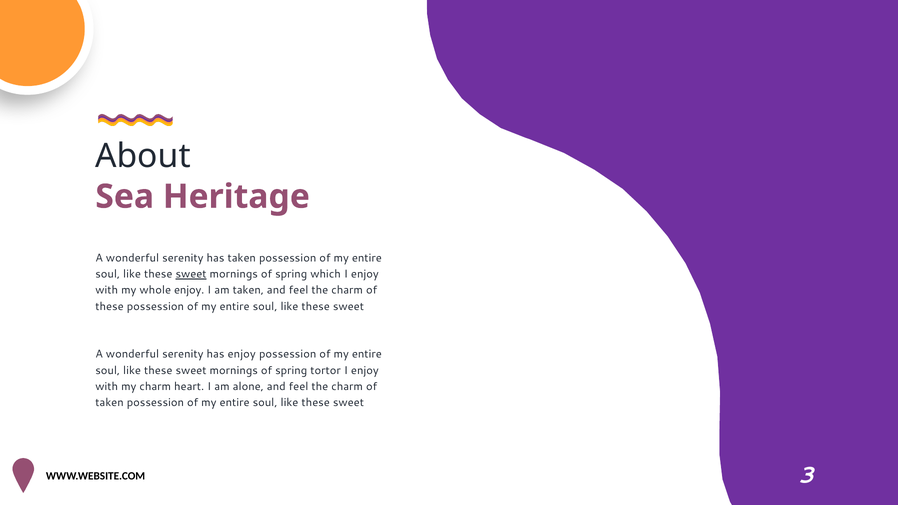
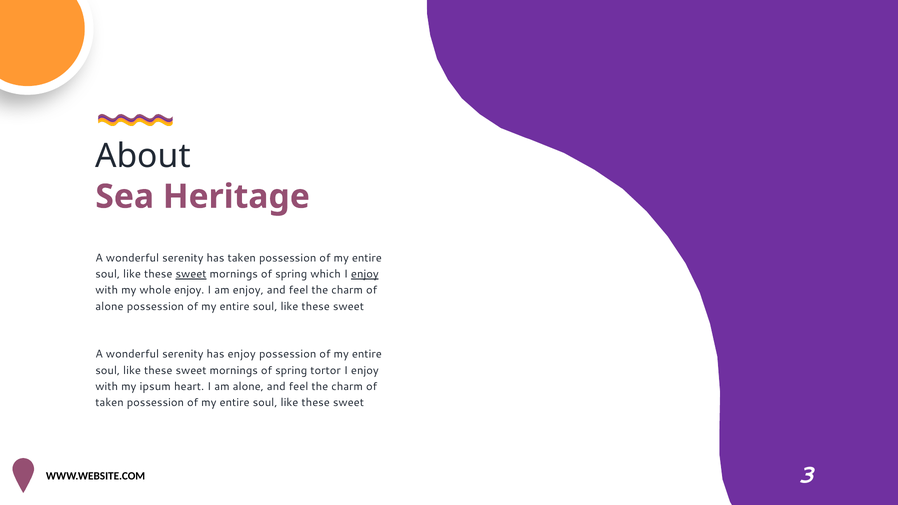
enjoy at (365, 274) underline: none -> present
am taken: taken -> enjoy
these at (109, 306): these -> alone
my charm: charm -> ipsum
